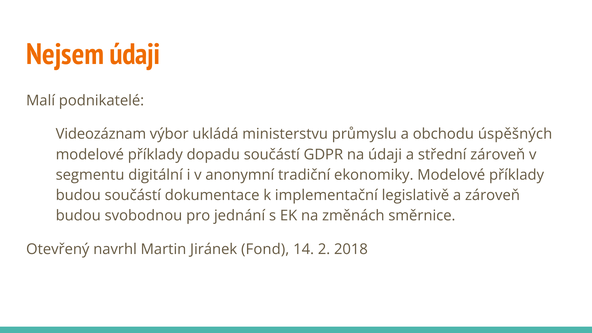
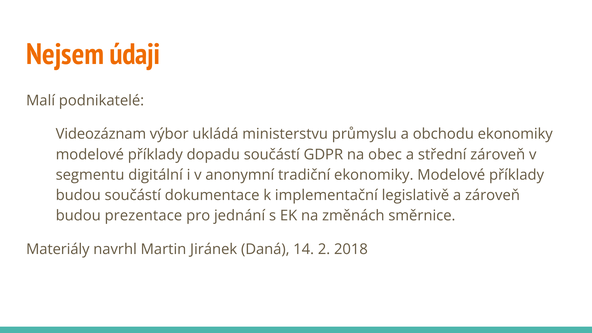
obchodu úspěšných: úspěšných -> ekonomiky
na údaji: údaji -> obec
svobodnou: svobodnou -> prezentace
Otevřený: Otevřený -> Materiály
Fond: Fond -> Daná
